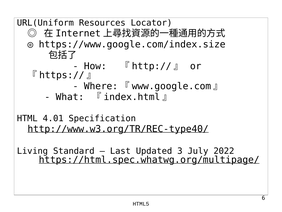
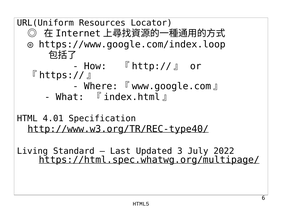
https://www.google.com/index.size: https://www.google.com/index.size -> https://www.google.com/index.loop
